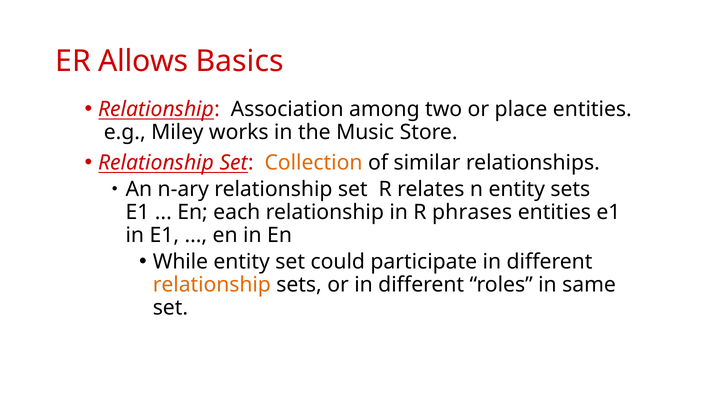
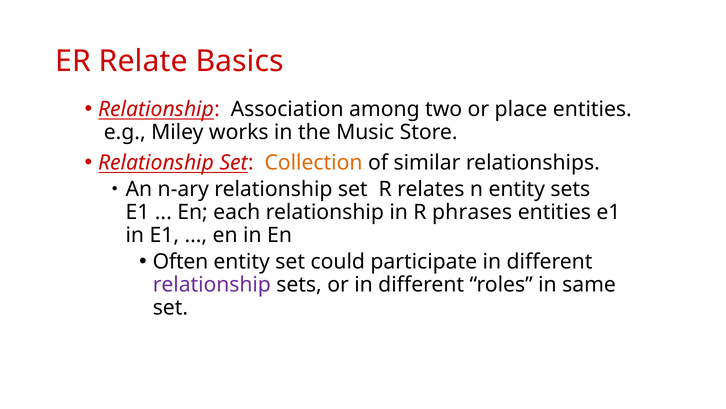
Allows: Allows -> Relate
While: While -> Often
relationship at (212, 284) colour: orange -> purple
